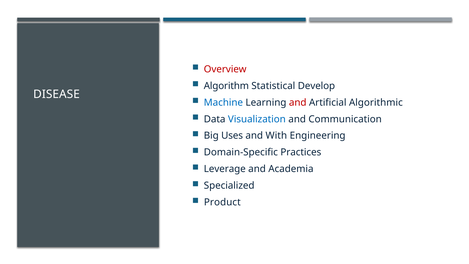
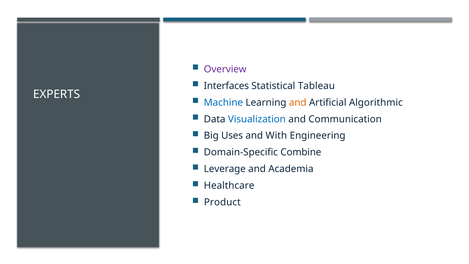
Overview colour: red -> purple
Algorithm: Algorithm -> Interfaces
Develop: Develop -> Tableau
DISEASE: DISEASE -> EXPERTS
and at (298, 102) colour: red -> orange
Practices: Practices -> Combine
Specialized: Specialized -> Healthcare
